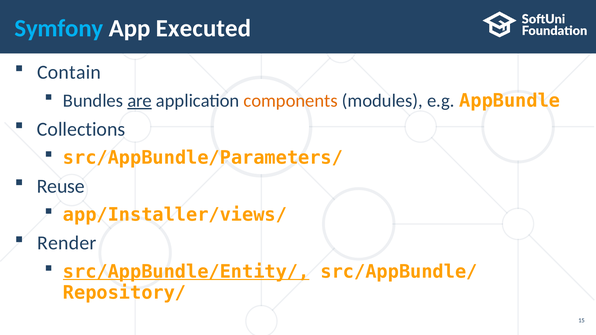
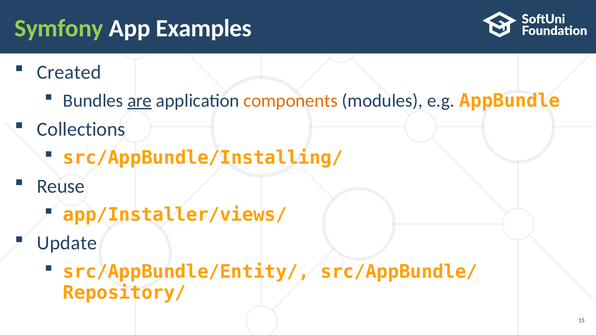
Symfony colour: light blue -> light green
Executed: Executed -> Examples
Contain: Contain -> Created
src/AppBundle/Parameters/: src/AppBundle/Parameters/ -> src/AppBundle/Installing/
Render: Render -> Update
src/AppBundle/Entity/ underline: present -> none
